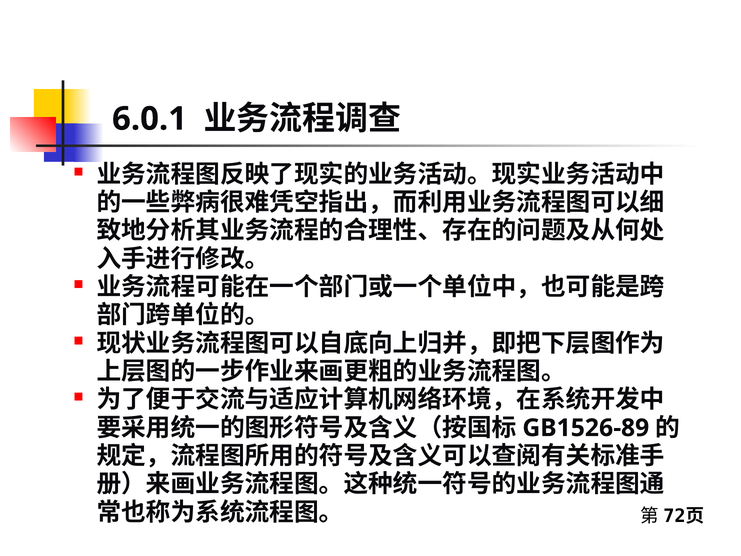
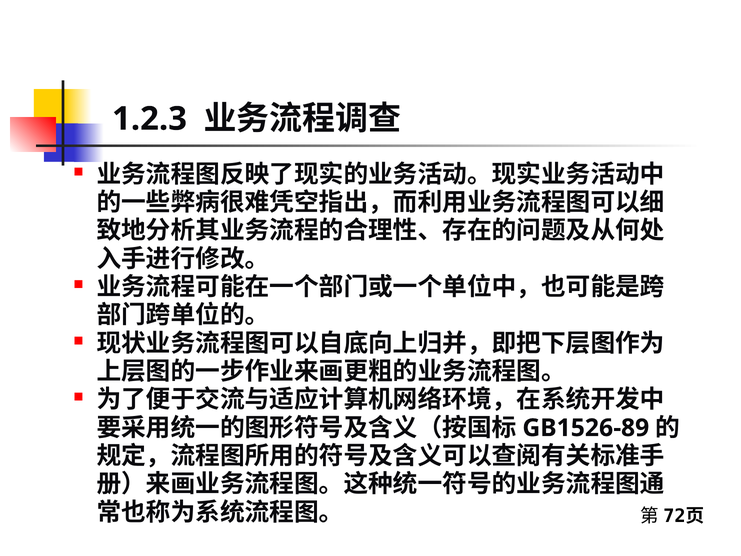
6.0.1: 6.0.1 -> 1.2.3
